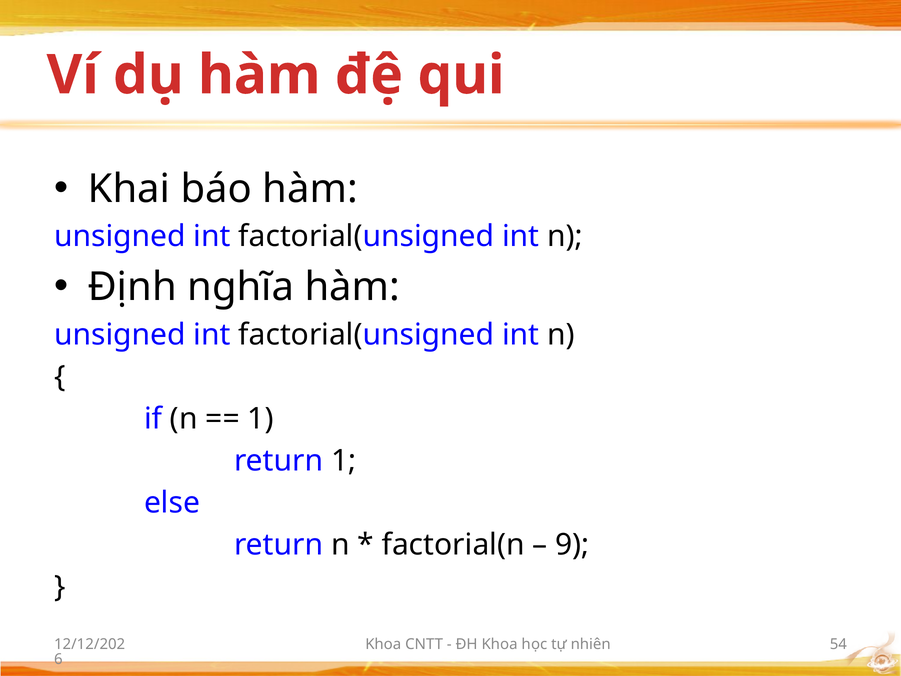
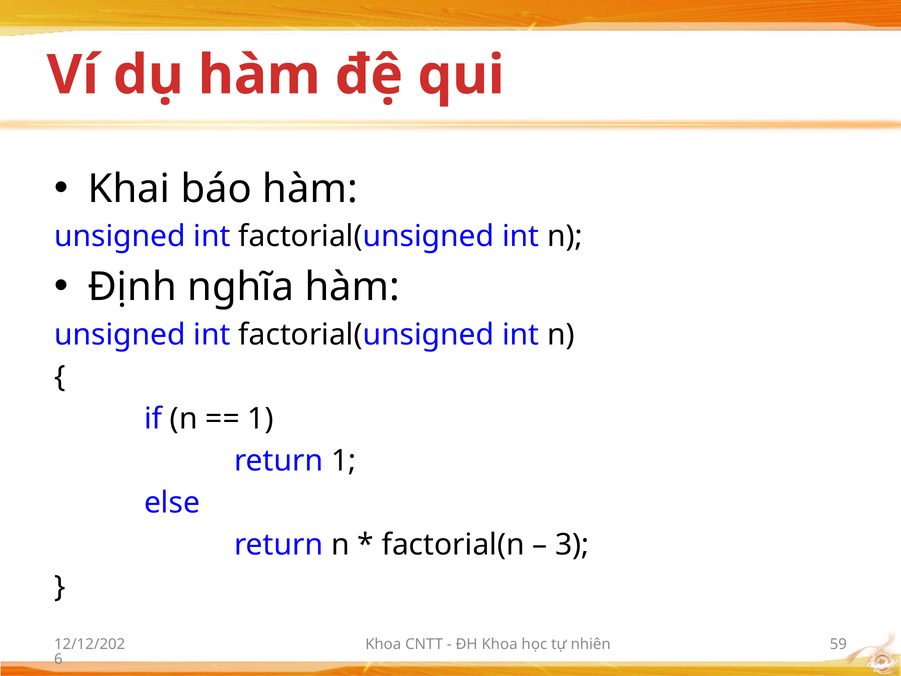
9: 9 -> 3
54: 54 -> 59
